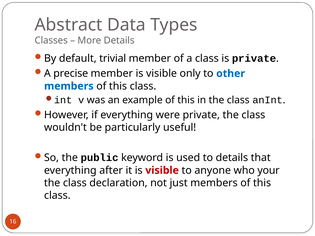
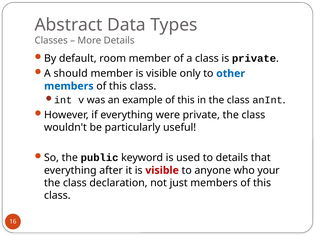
trivial: trivial -> room
precise: precise -> should
